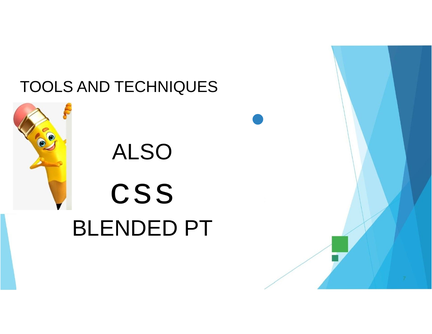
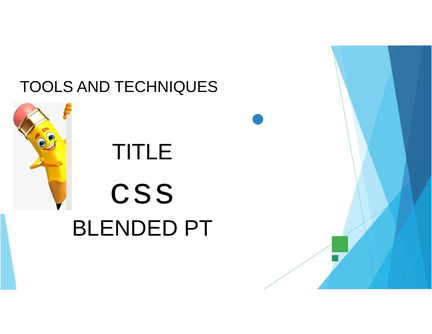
ALSO: ALSO -> TITLE
